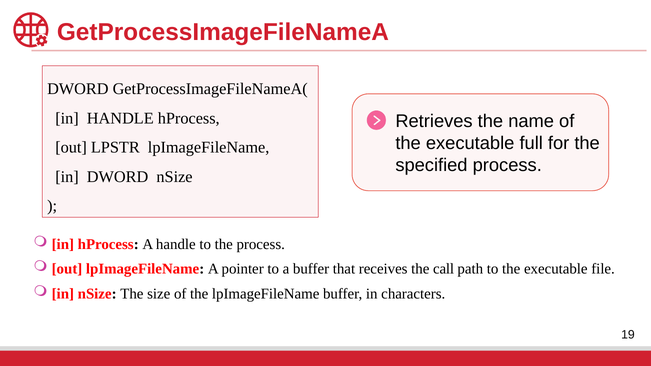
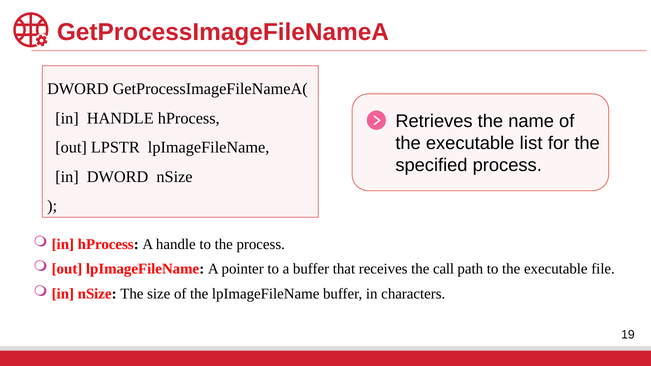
full: full -> list
